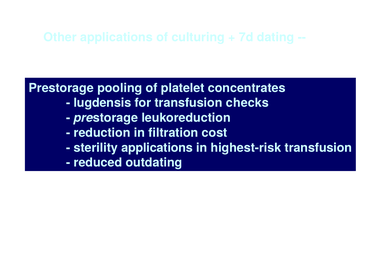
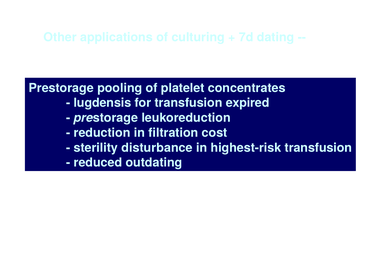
checks: checks -> expired
sterility applications: applications -> disturbance
